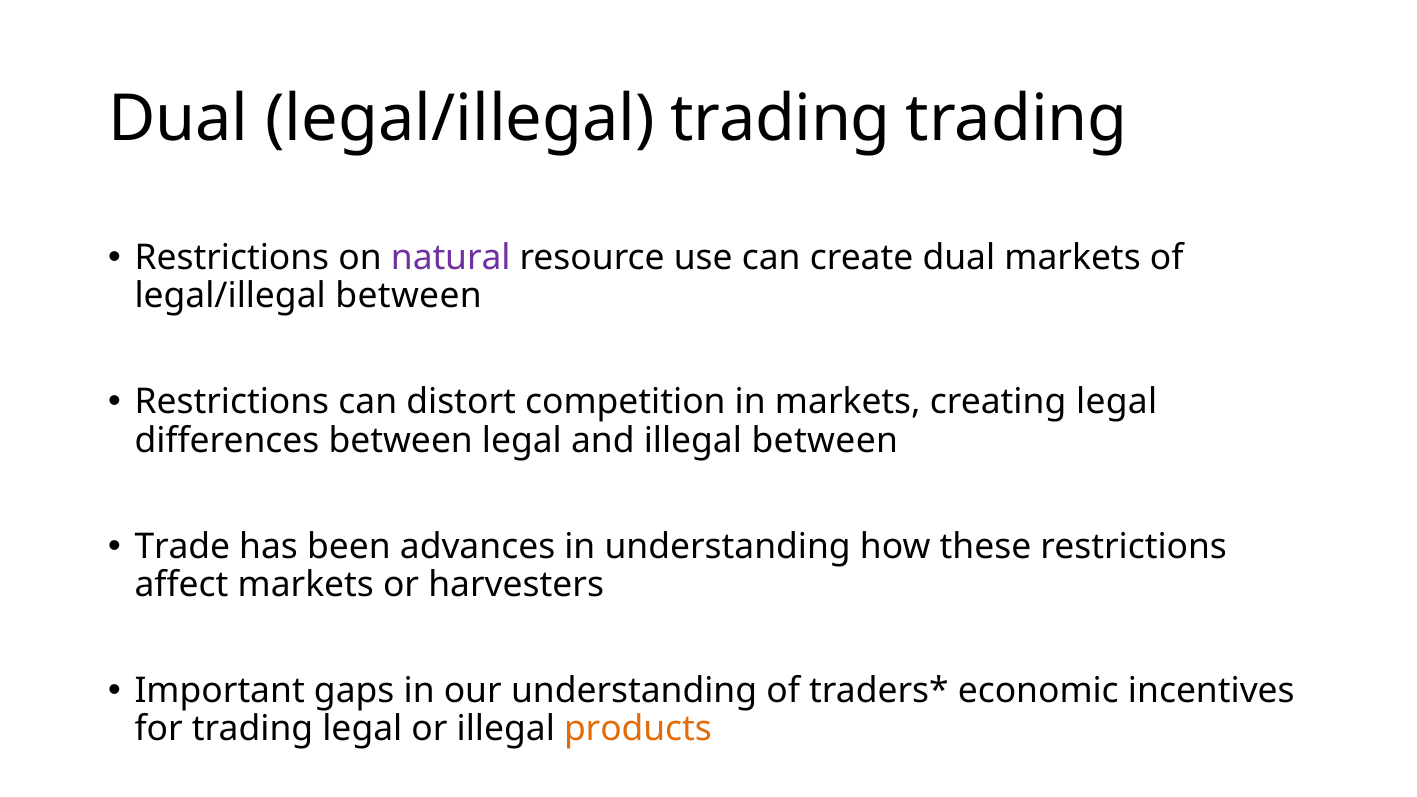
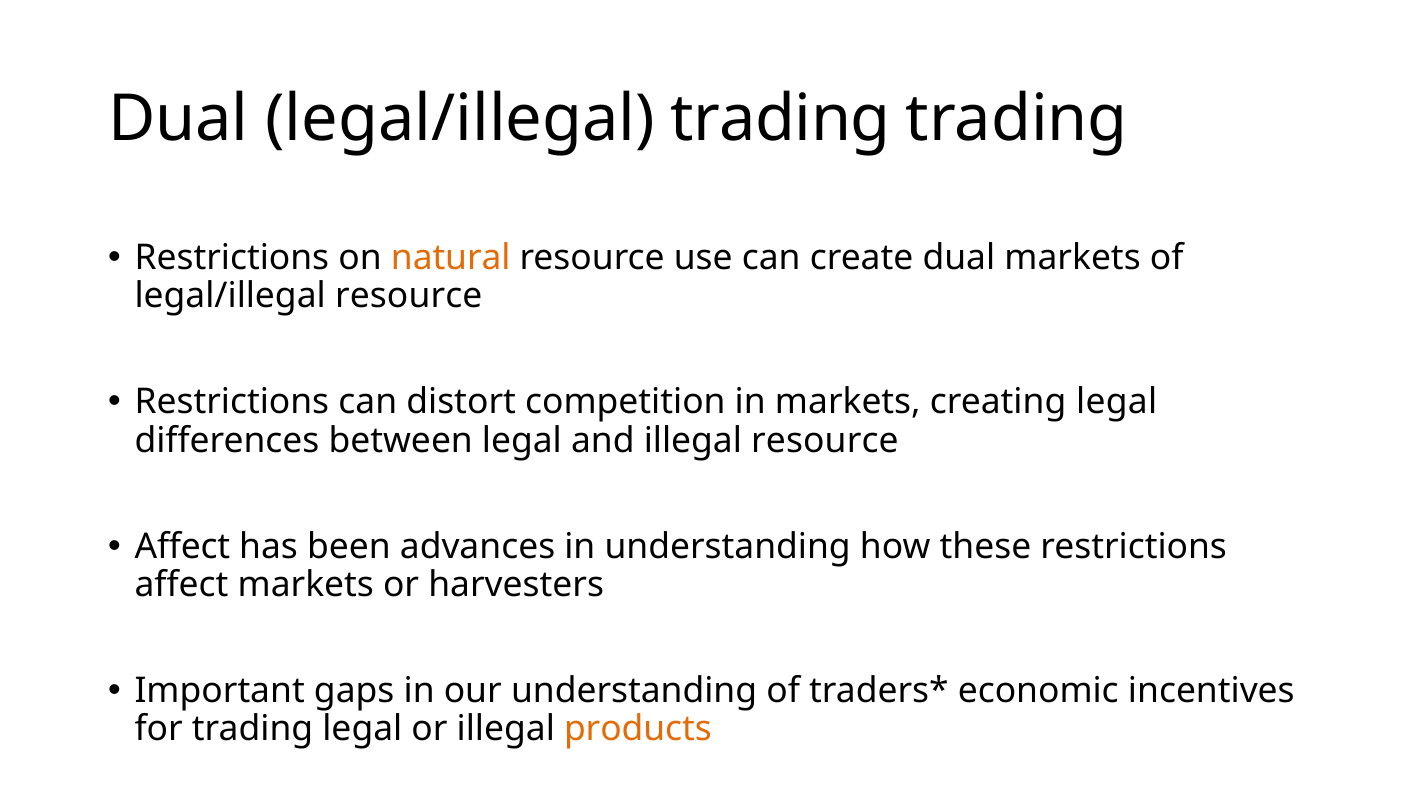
natural colour: purple -> orange
legal/illegal between: between -> resource
illegal between: between -> resource
Trade at (182, 546): Trade -> Affect
